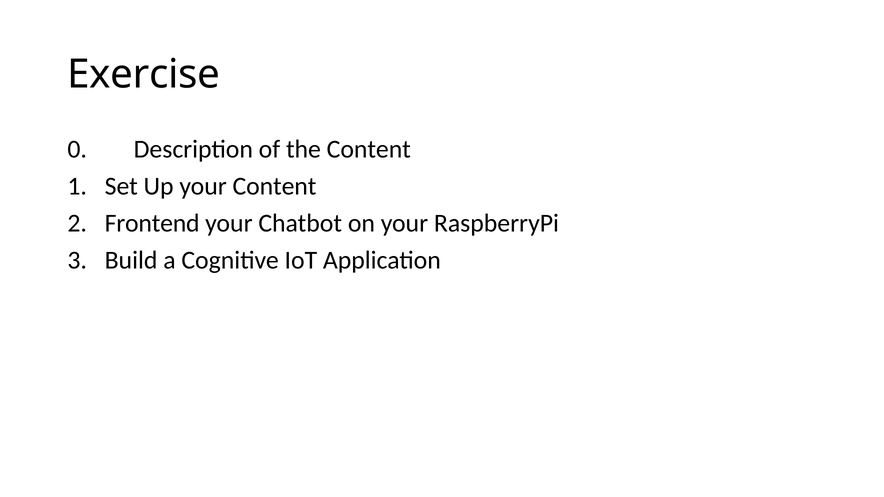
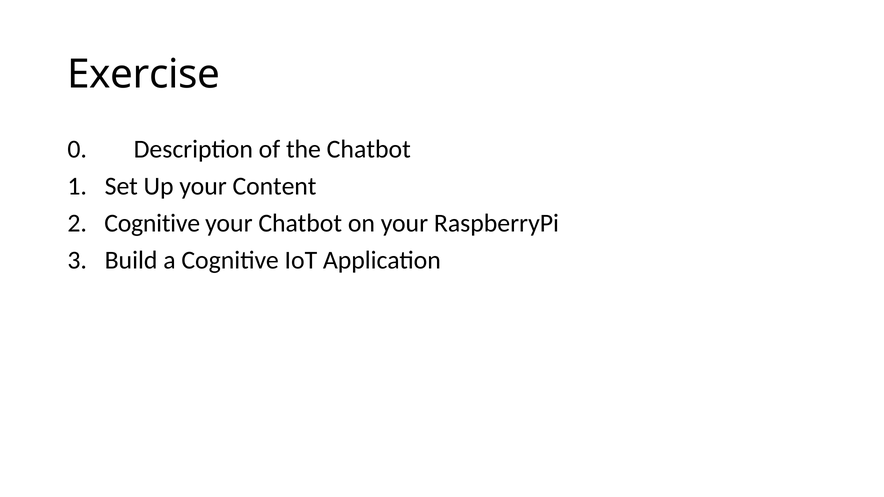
the Content: Content -> Chatbot
Frontend at (152, 223): Frontend -> Cognitive
